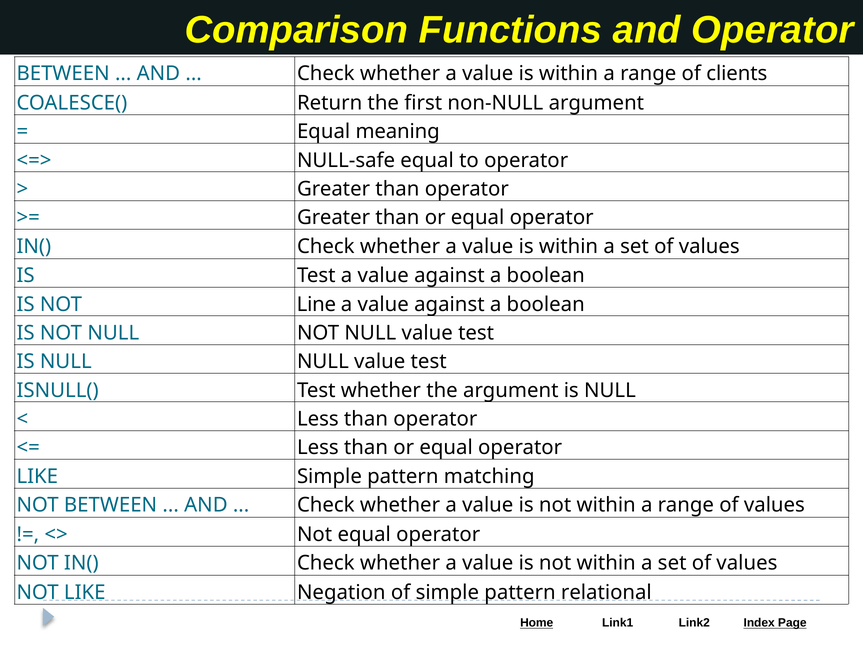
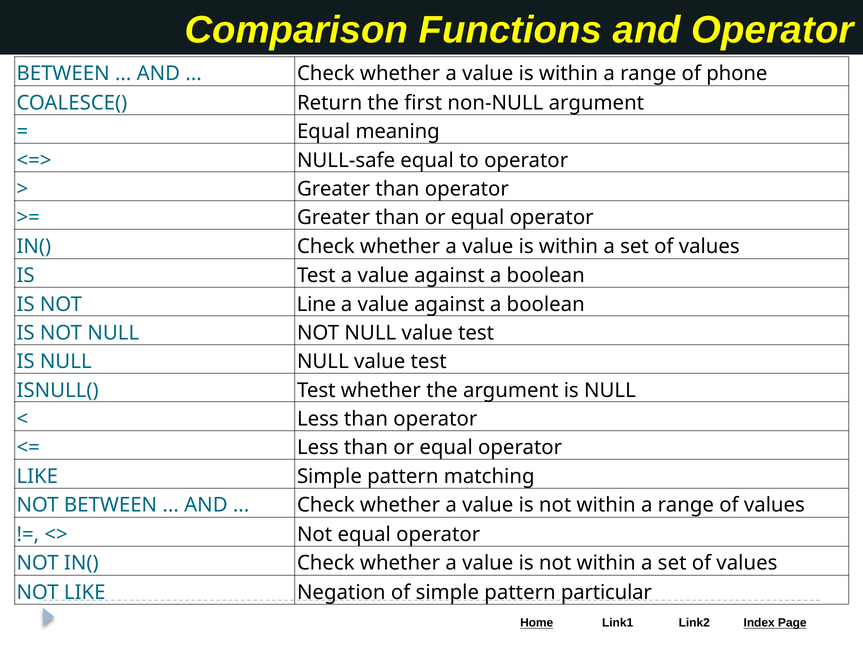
clients: clients -> phone
relational: relational -> particular
